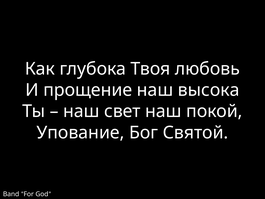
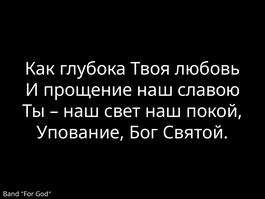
высока: высока -> славою
